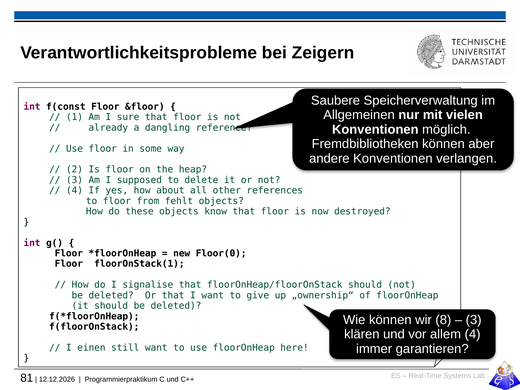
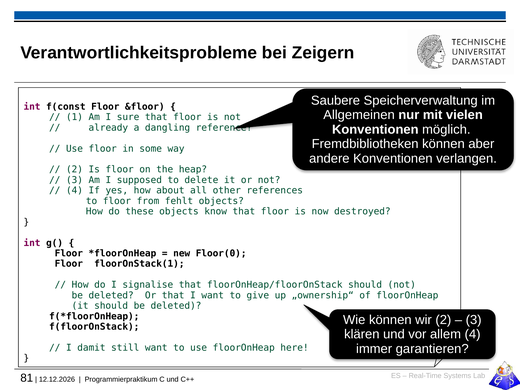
wir 8: 8 -> 2
einen: einen -> damit
